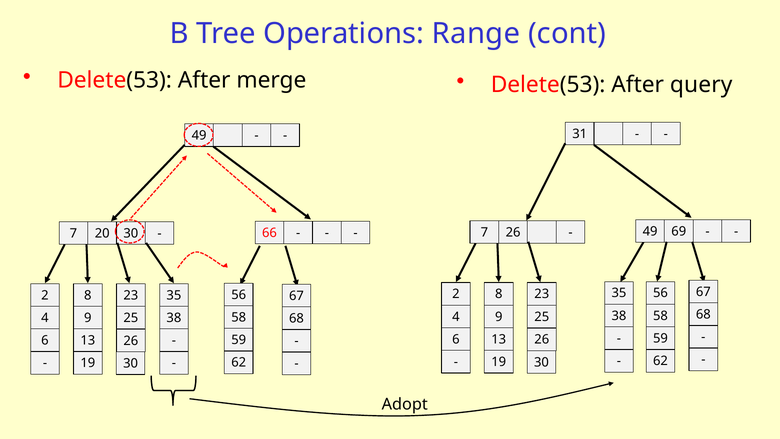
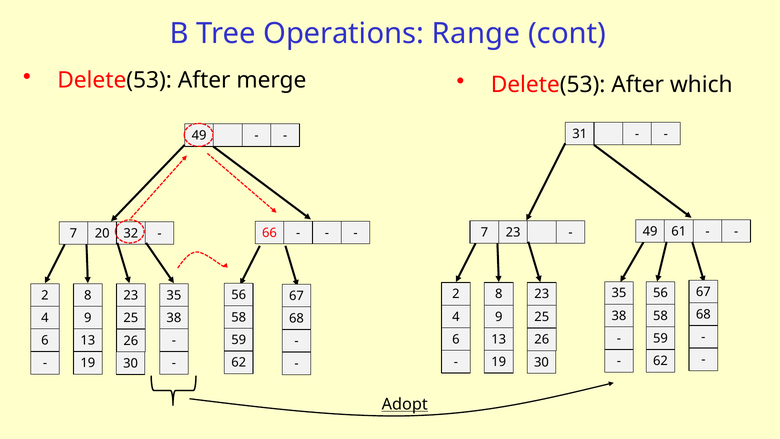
query: query -> which
69: 69 -> 61
7 26: 26 -> 23
20 30: 30 -> 32
Adopt underline: none -> present
